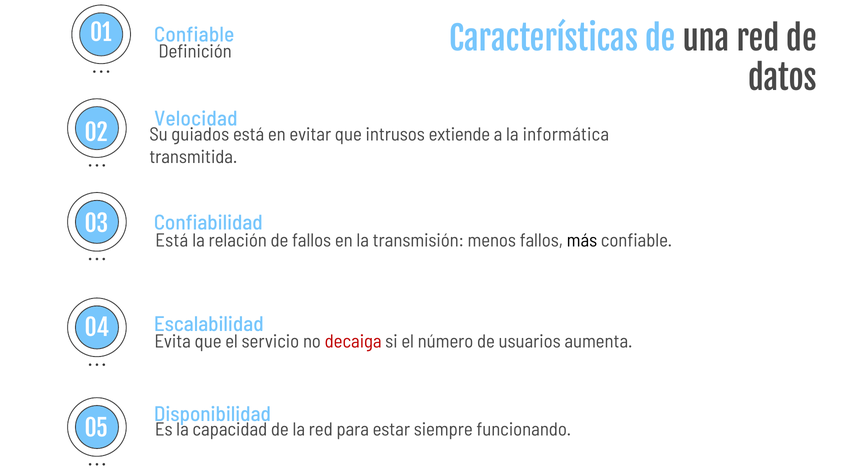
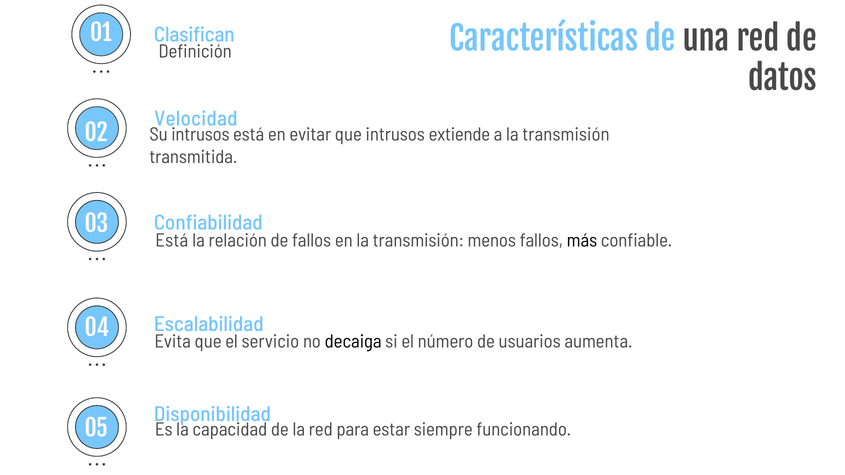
Confiable at (194, 35): Confiable -> Clasifican
Su guiados: guiados -> intrusos
a la informática: informática -> transmisión
decaiga colour: red -> black
